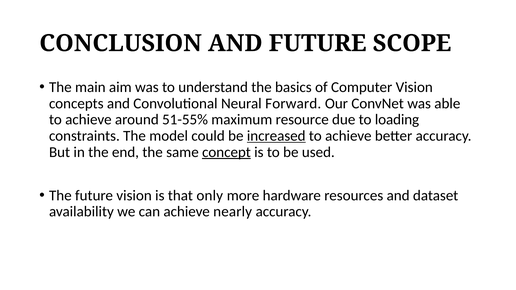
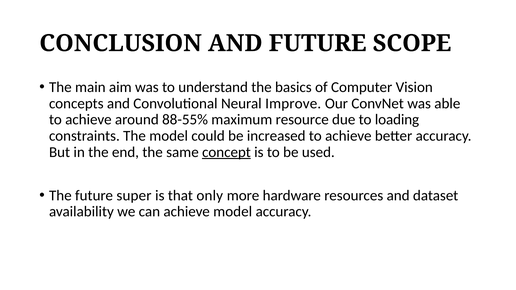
Forward: Forward -> Improve
51-55%: 51-55% -> 88-55%
increased underline: present -> none
future vision: vision -> super
achieve nearly: nearly -> model
